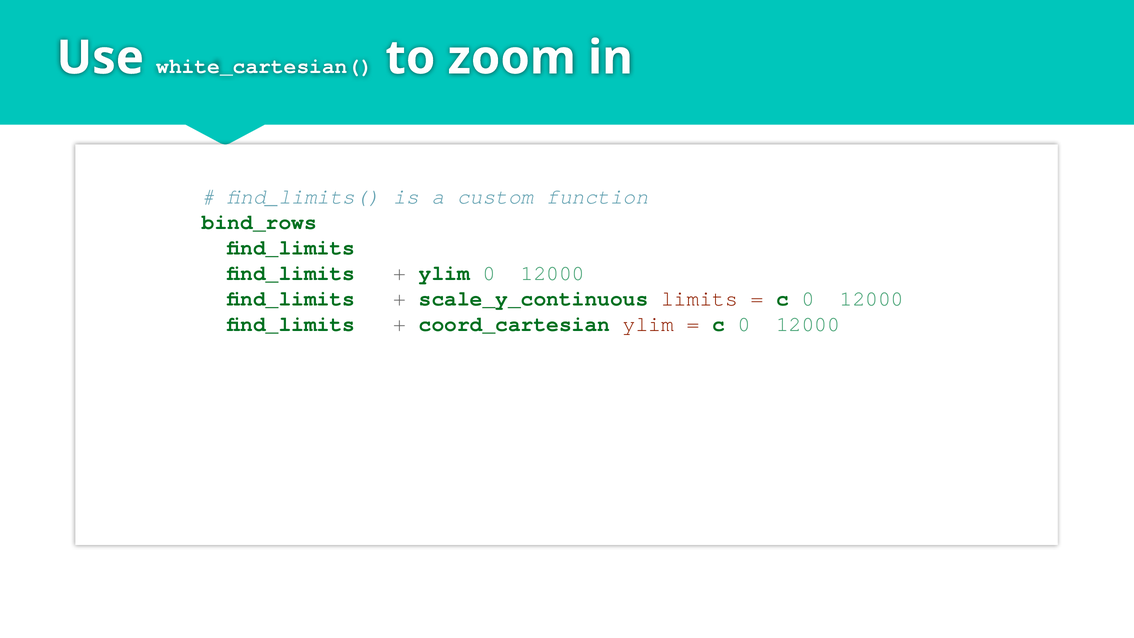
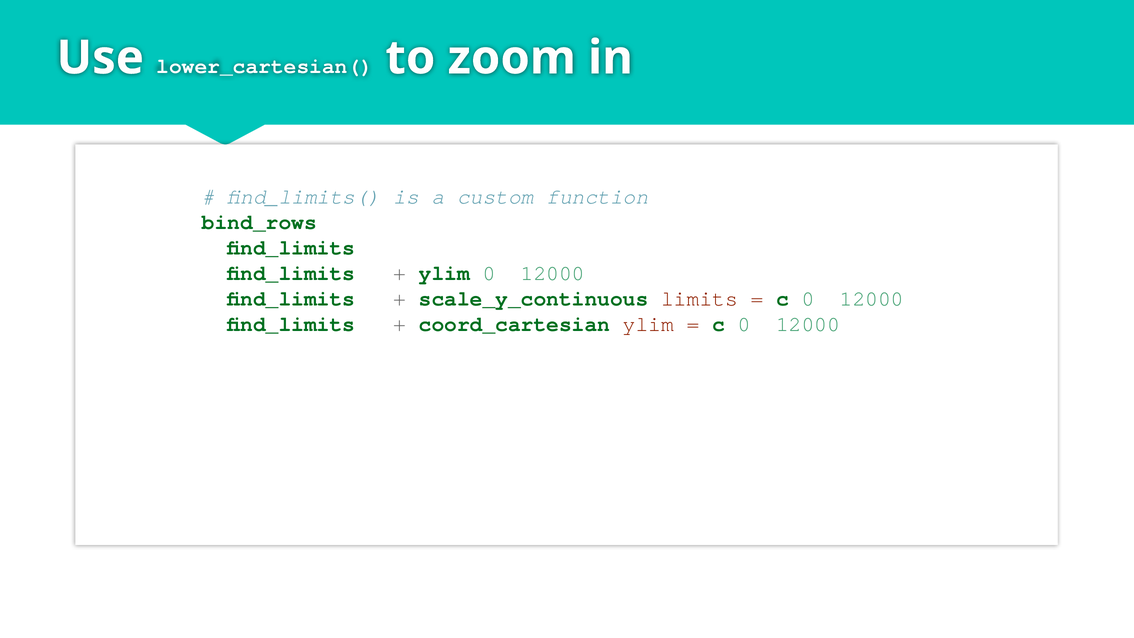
white_cartesian(: white_cartesian( -> lower_cartesian(
